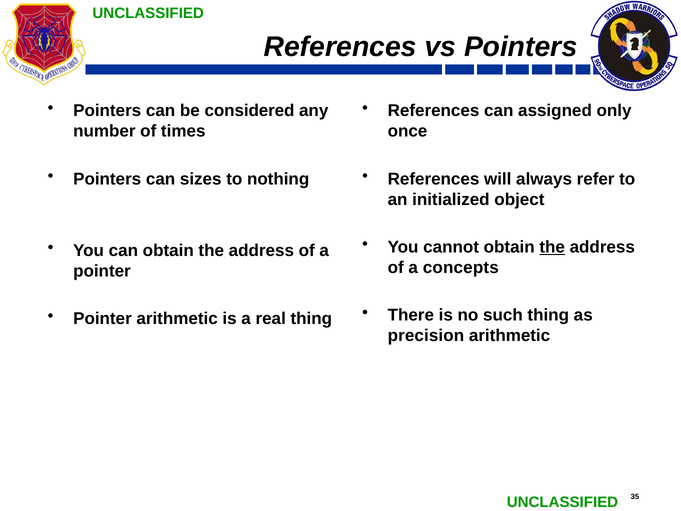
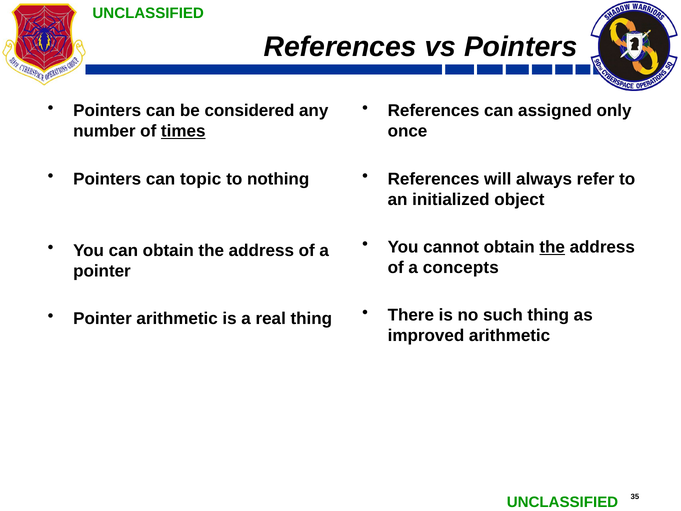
times underline: none -> present
sizes: sizes -> topic
precision: precision -> improved
